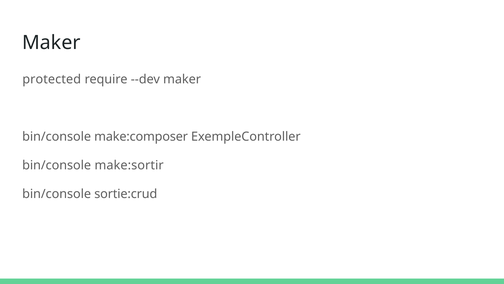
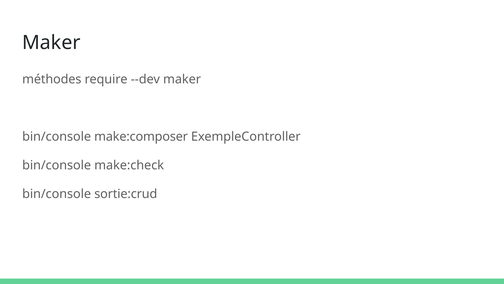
protected: protected -> méthodes
make:sortir: make:sortir -> make:check
